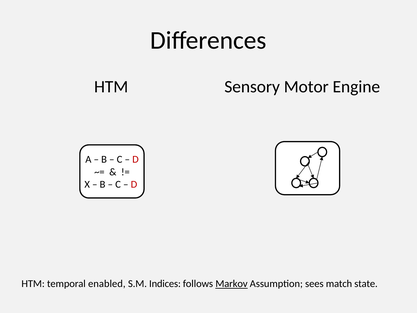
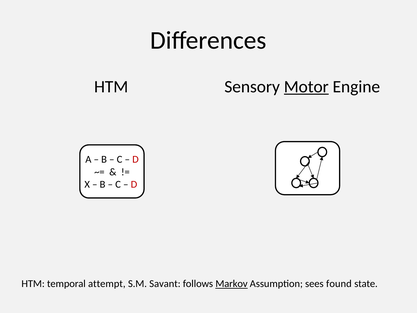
Motor underline: none -> present
enabled: enabled -> attempt
Indices: Indices -> Savant
match: match -> found
